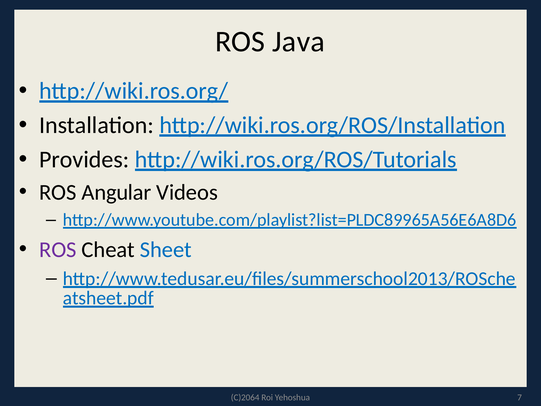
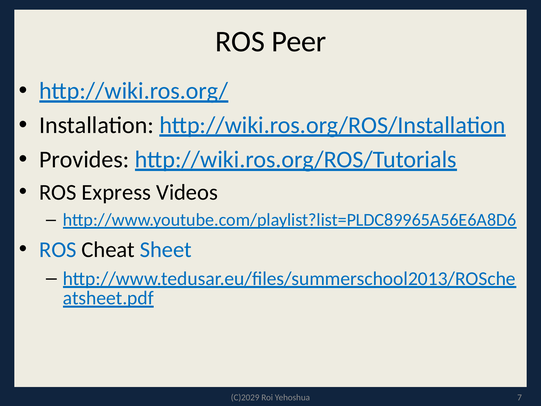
Java: Java -> Peer
Angular: Angular -> Express
ROS at (58, 249) colour: purple -> blue
C)2064: C)2064 -> C)2029
